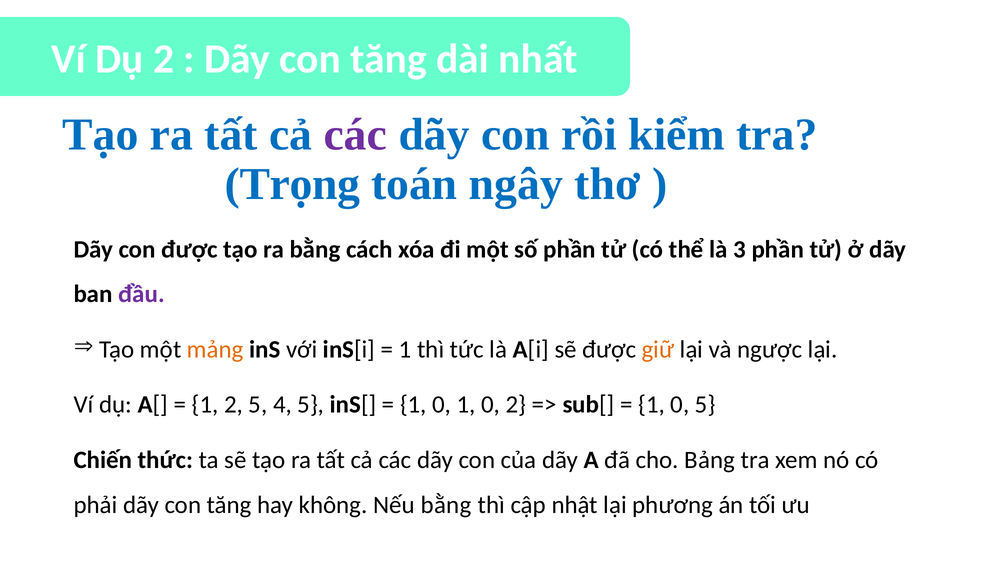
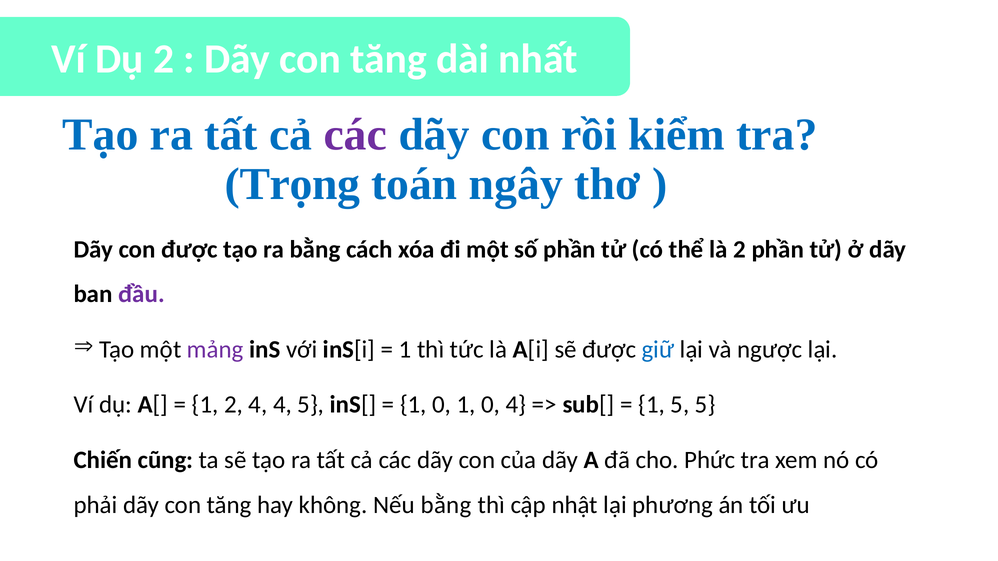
là 3: 3 -> 2
mảng colour: orange -> purple
giữ colour: orange -> blue
2 5: 5 -> 4
0 2: 2 -> 4
0 at (680, 405): 0 -> 5
thức: thức -> cũng
Bảng: Bảng -> Phức
